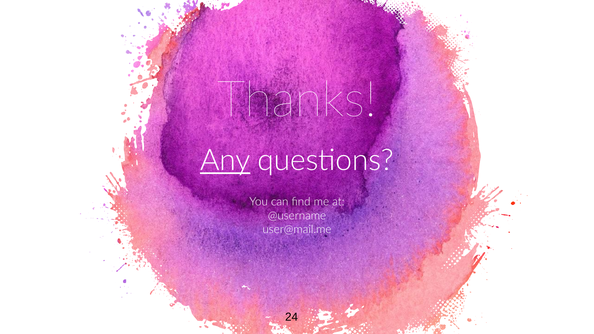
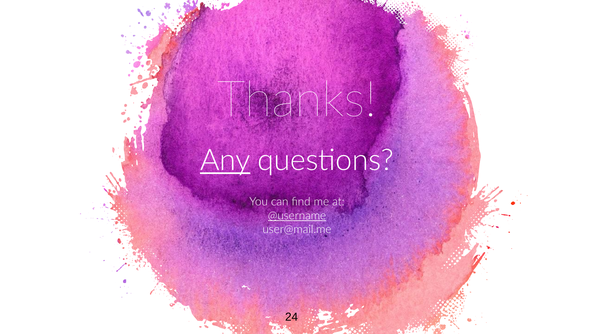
@username underline: none -> present
